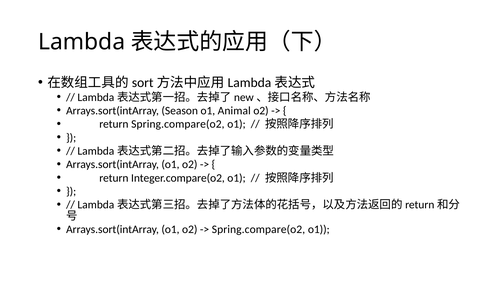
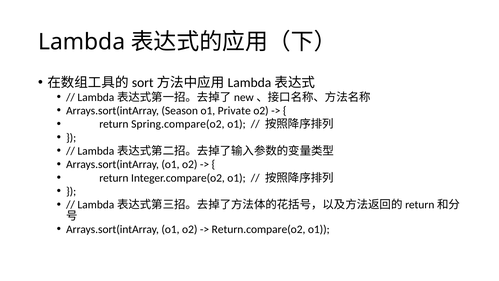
Animal: Animal -> Private
Spring.compare(o2 at (258, 229): Spring.compare(o2 -> Return.compare(o2
